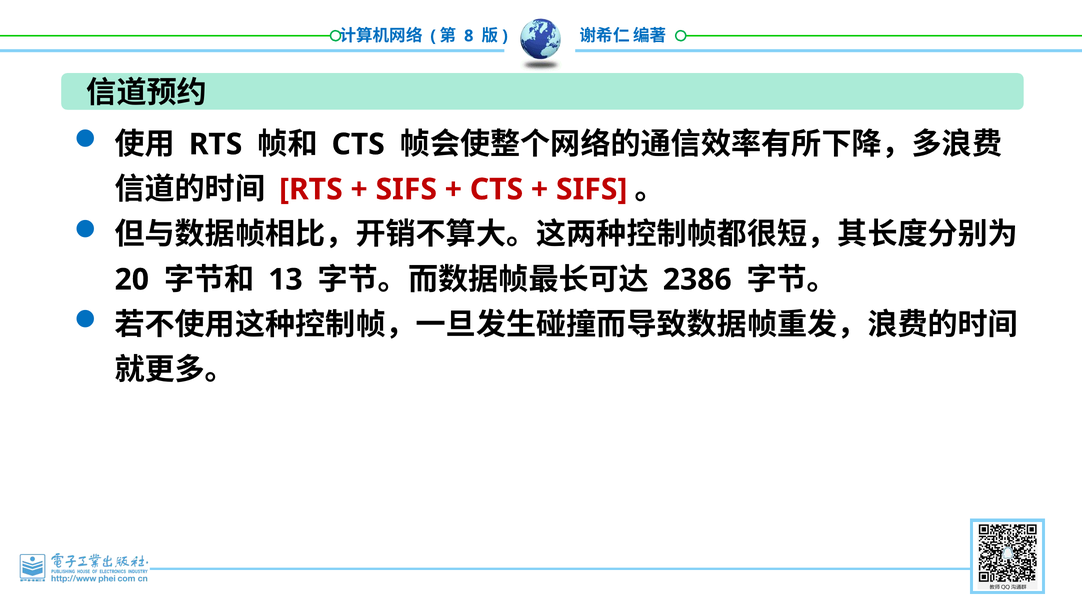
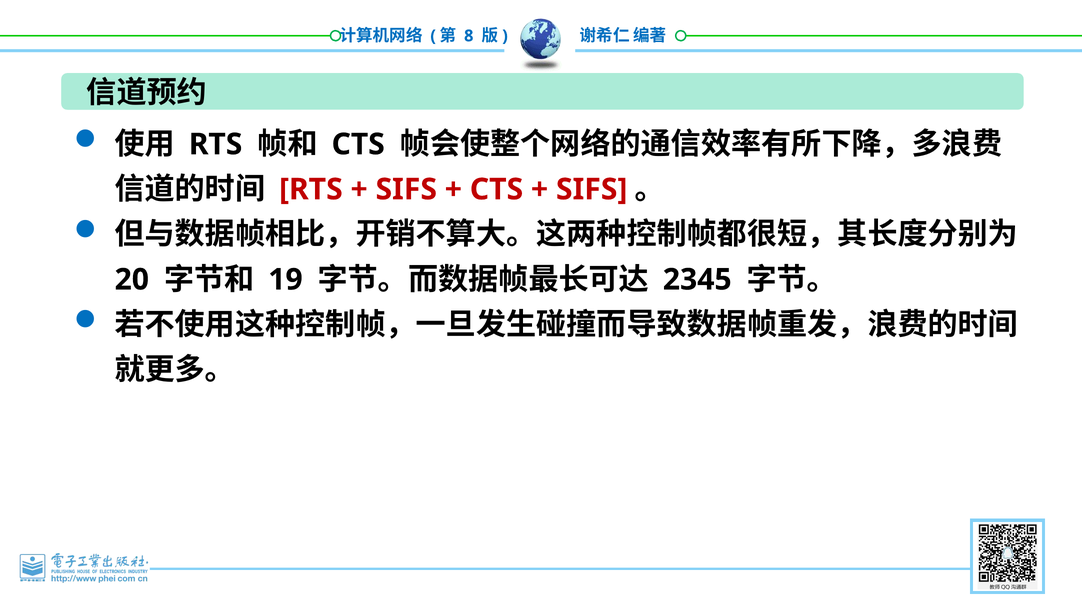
13: 13 -> 19
2386: 2386 -> 2345
